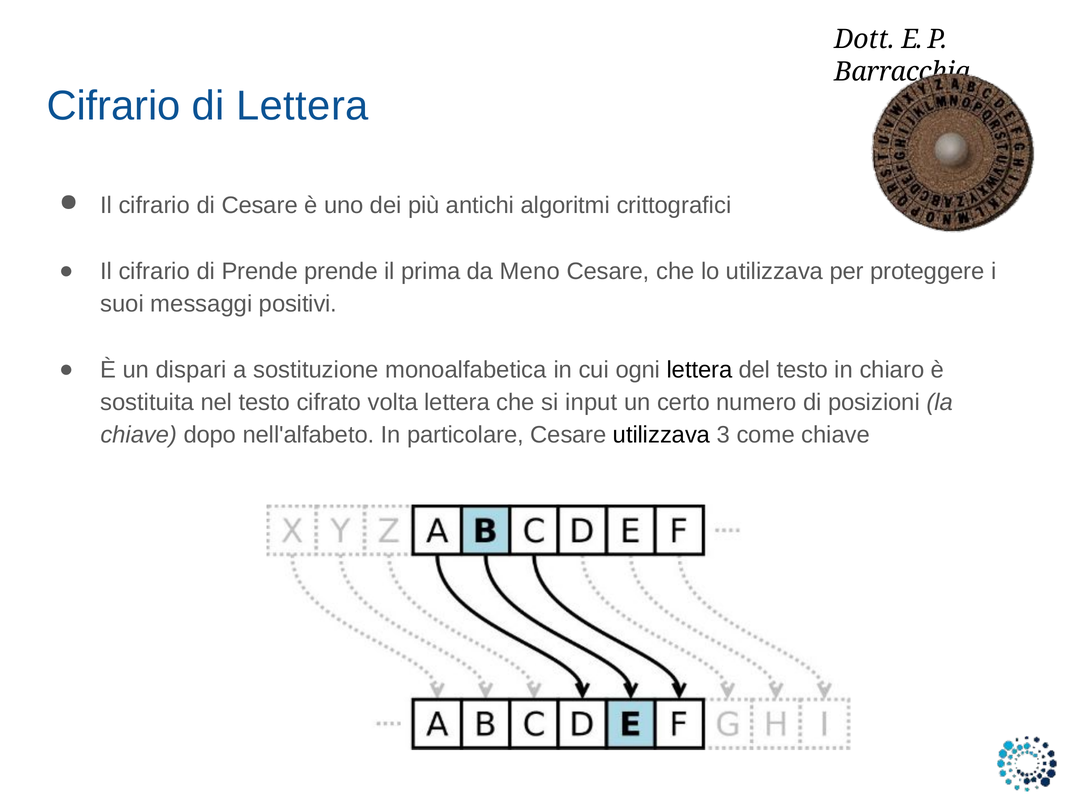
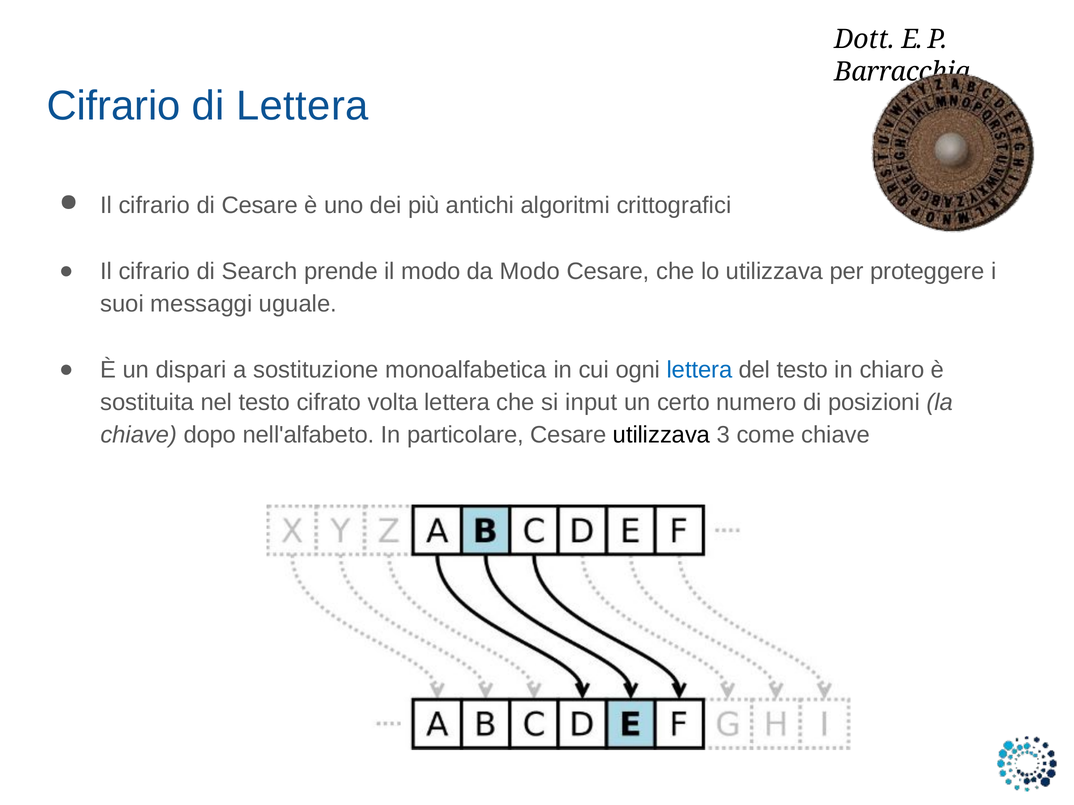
di Prende: Prende -> Search
il prima: prima -> modo
da Meno: Meno -> Modo
positivi: positivi -> uguale
lettera at (700, 370) colour: black -> blue
